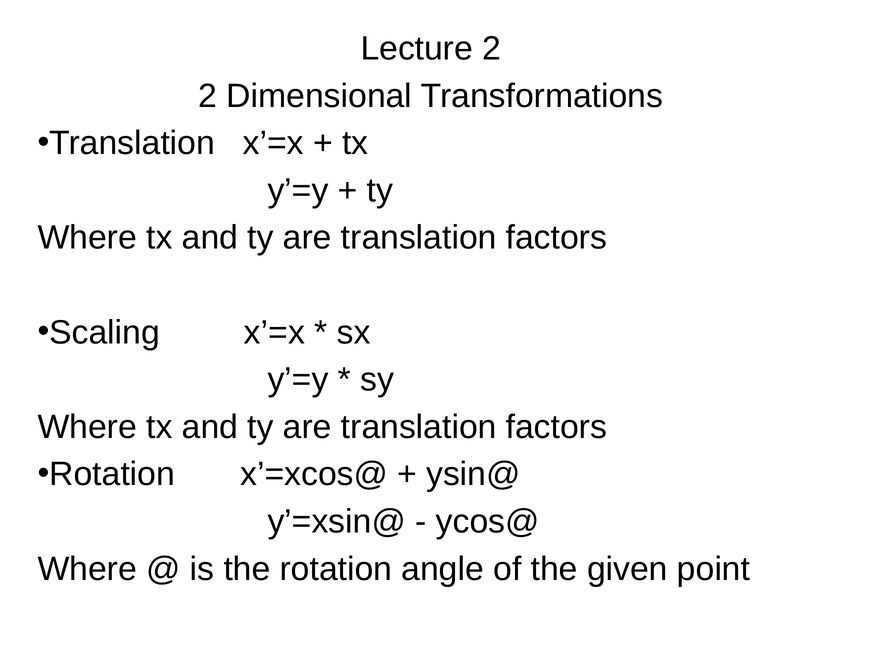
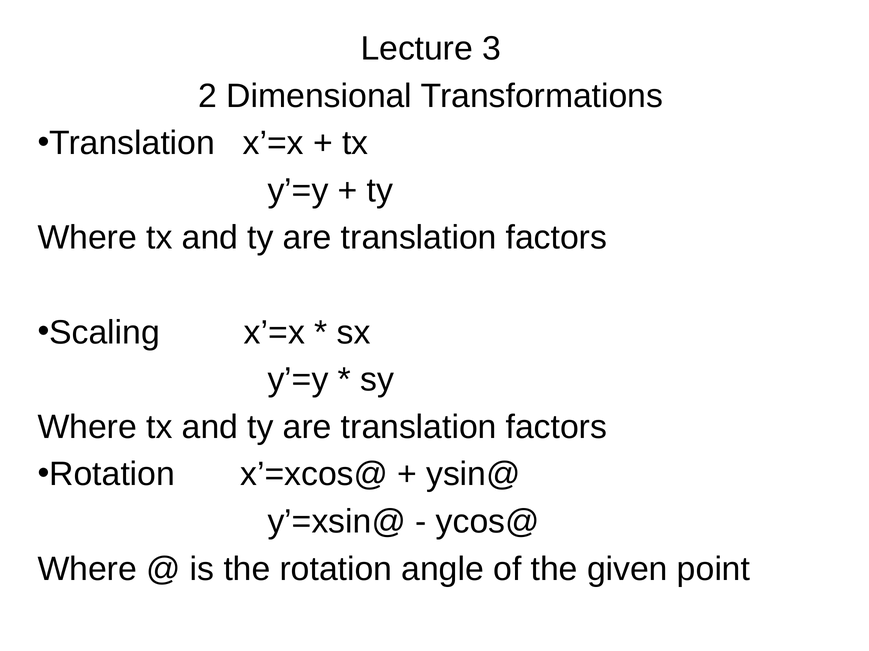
Lecture 2: 2 -> 3
